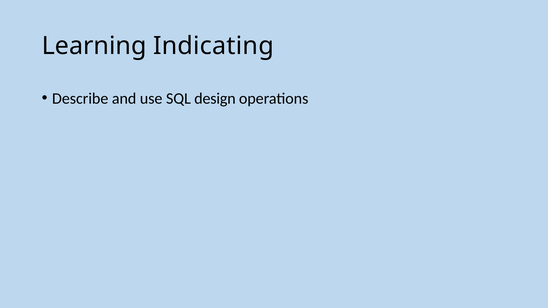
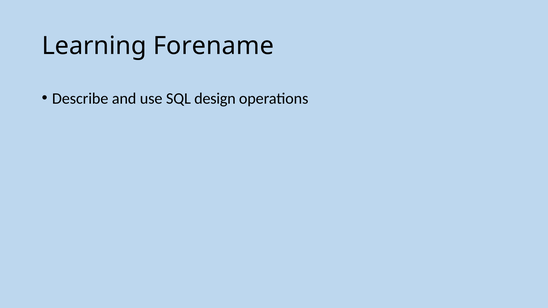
Indicating: Indicating -> Forename
